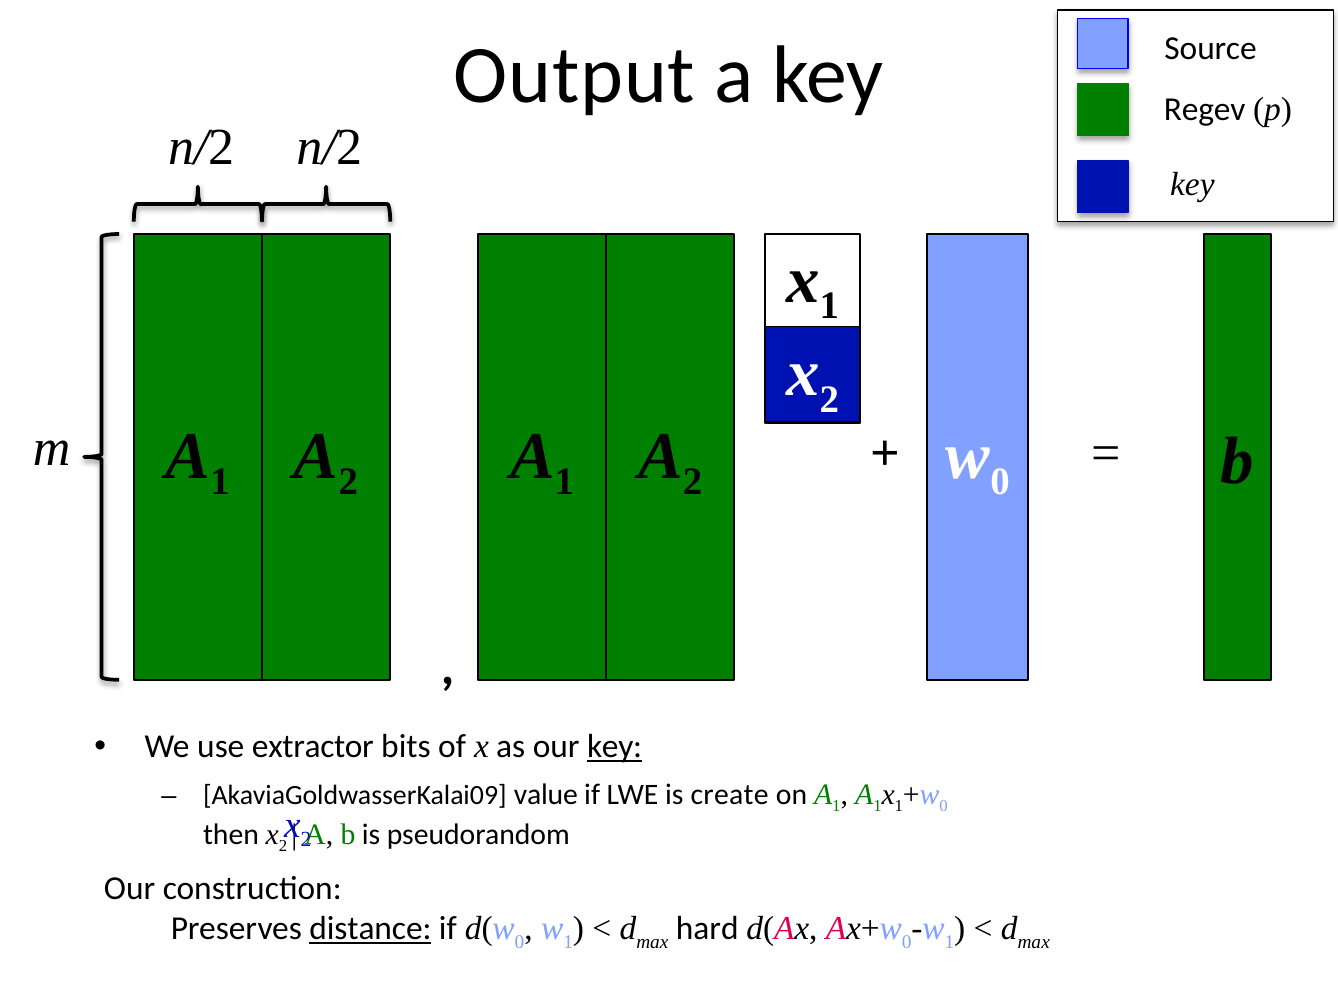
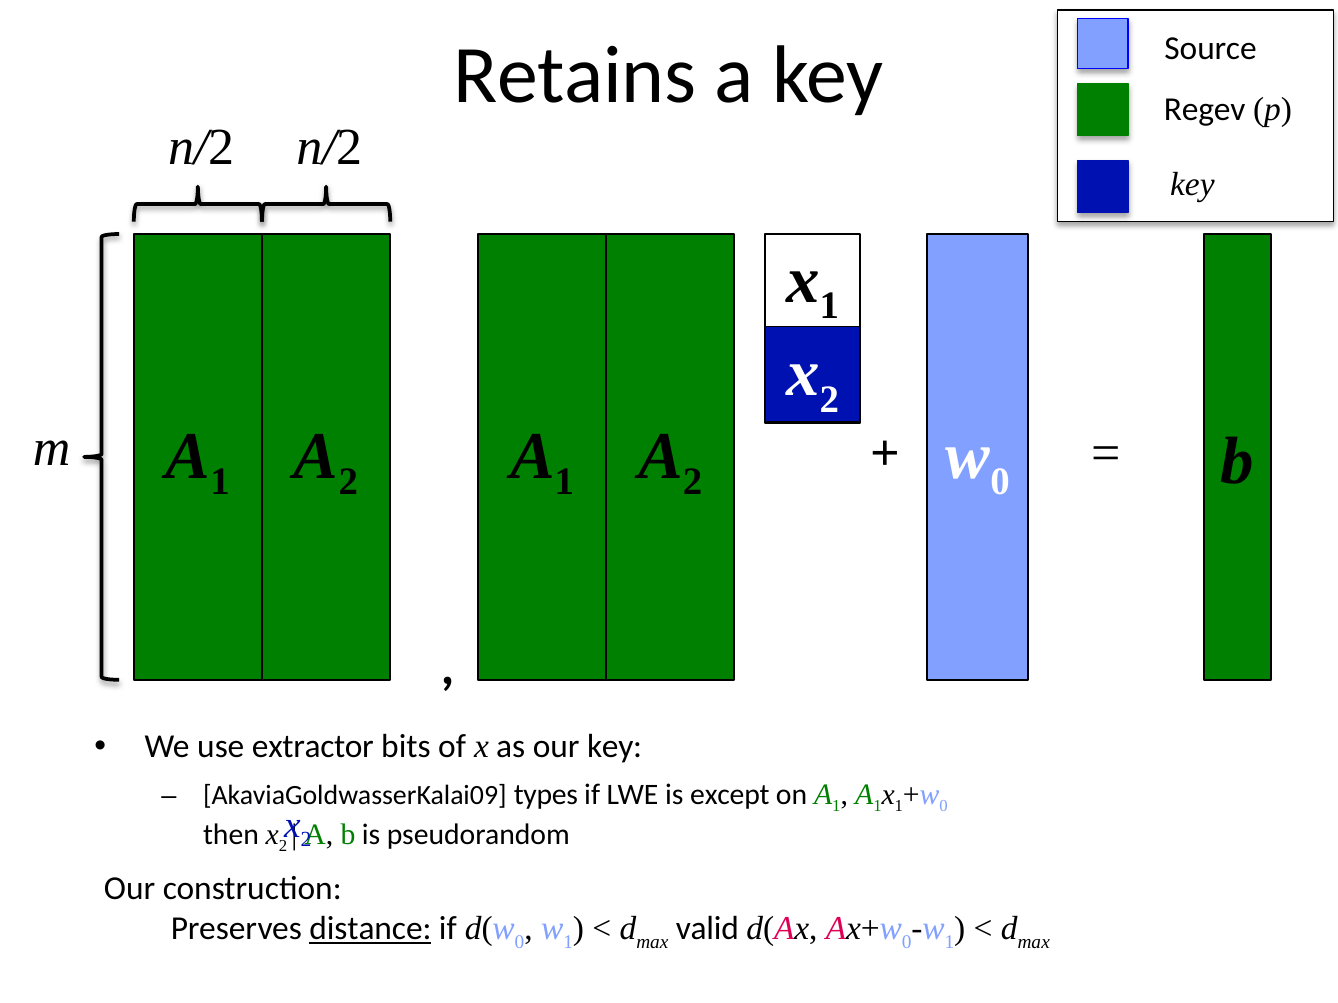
Output: Output -> Retains
key at (615, 747) underline: present -> none
value: value -> types
create: create -> except
hard: hard -> valid
